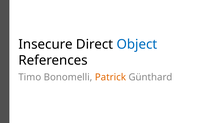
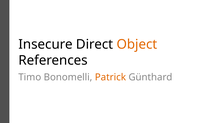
Object colour: blue -> orange
